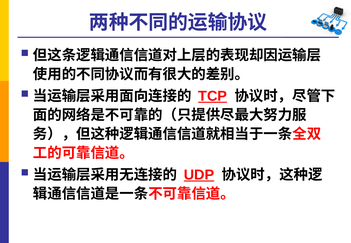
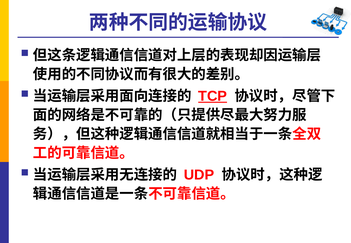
UDP underline: present -> none
